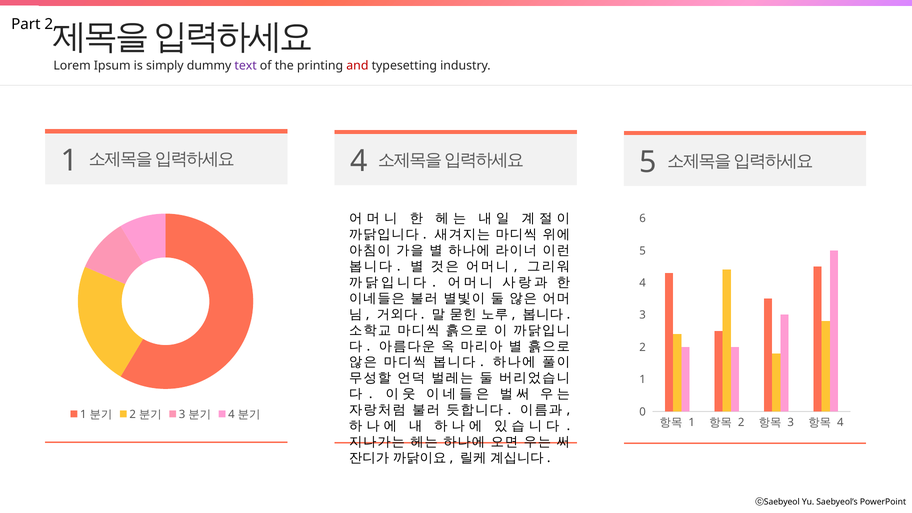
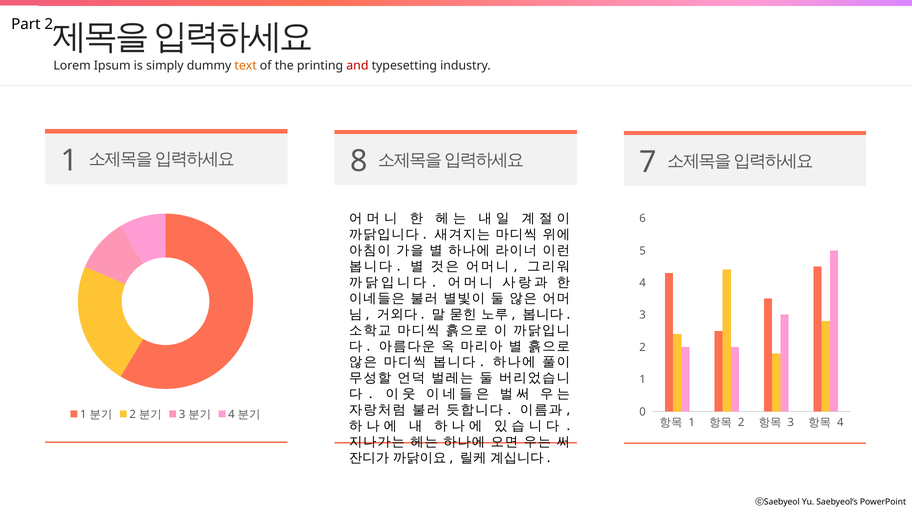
text colour: purple -> orange
4 at (359, 161): 4 -> 8
5 at (648, 162): 5 -> 7
